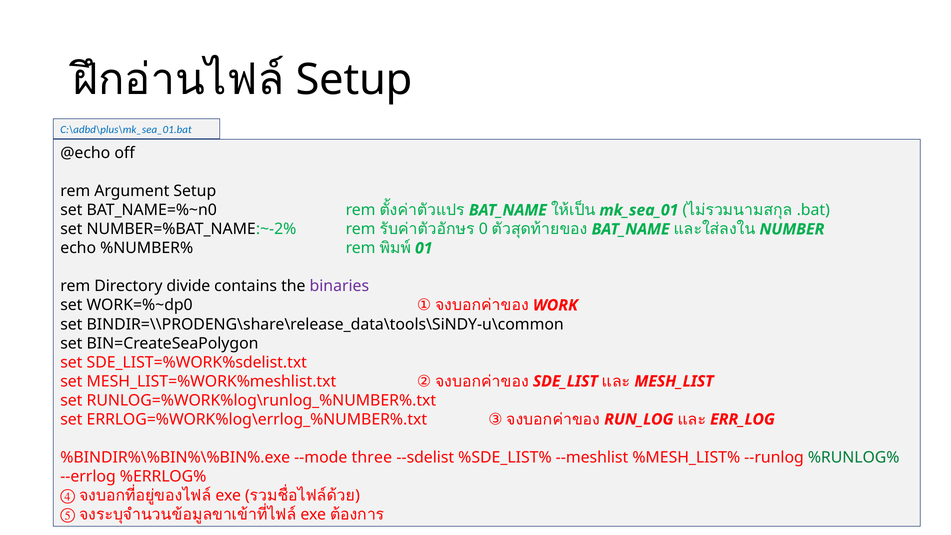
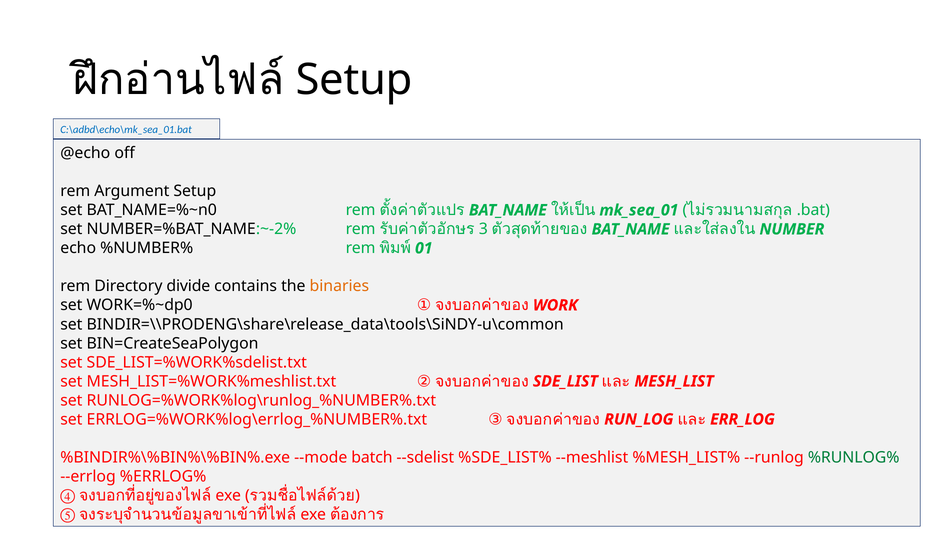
C:\adbd\plus\mk_sea_01.bat: C:\adbd\plus\mk_sea_01.bat -> C:\adbd\echo\mk_sea_01.bat
0: 0 -> 3
binaries at (339, 286) colour: purple -> orange
three: three -> batch
